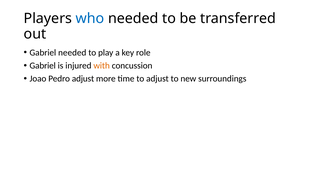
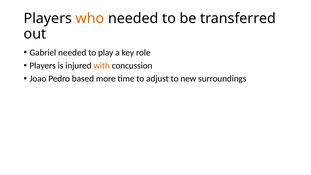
who colour: blue -> orange
Gabriel at (43, 66): Gabriel -> Players
Pedro adjust: adjust -> based
